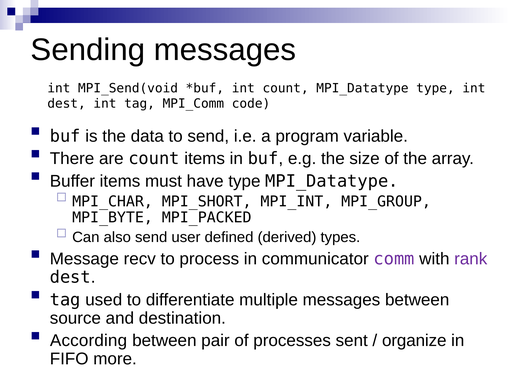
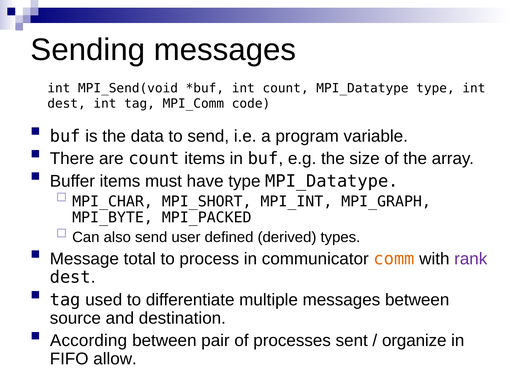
MPI_GROUP: MPI_GROUP -> MPI_GRAPH
recv: recv -> total
comm colour: purple -> orange
more: more -> allow
